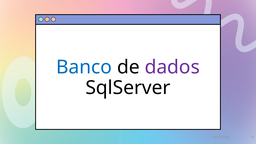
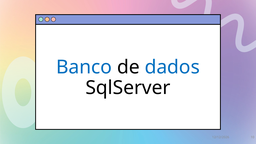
dados colour: purple -> blue
